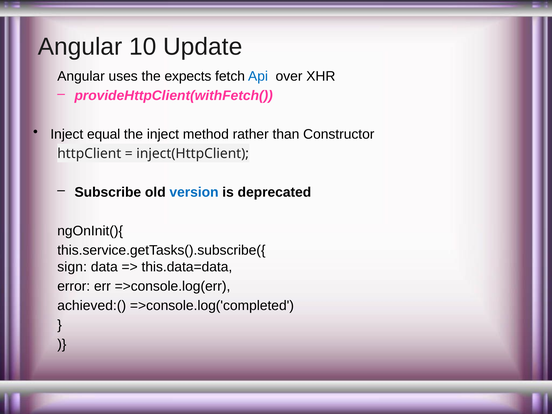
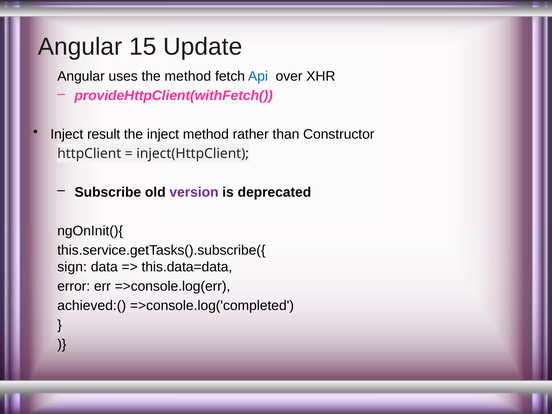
10: 10 -> 15
the expects: expects -> method
equal: equal -> result
version colour: blue -> purple
